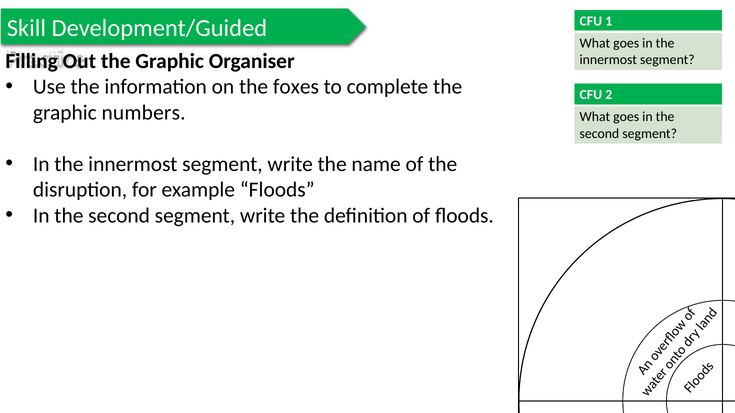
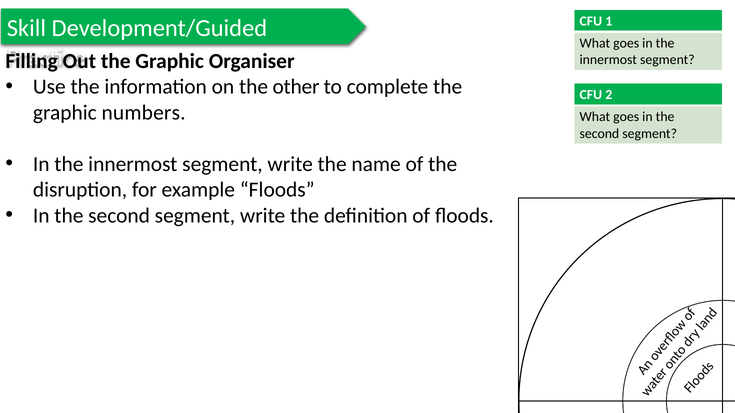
foxes: foxes -> other
